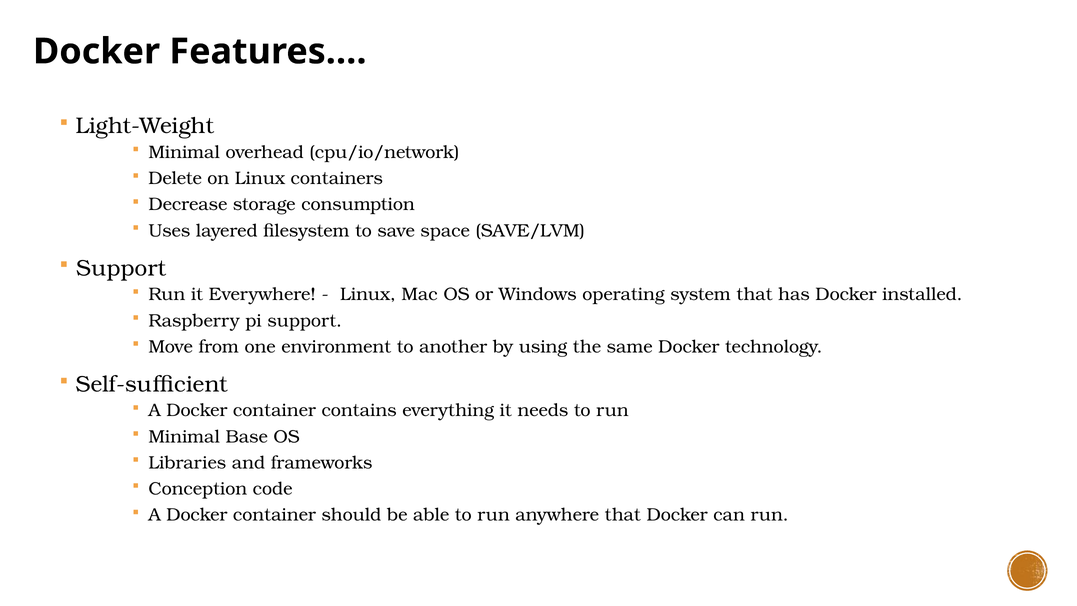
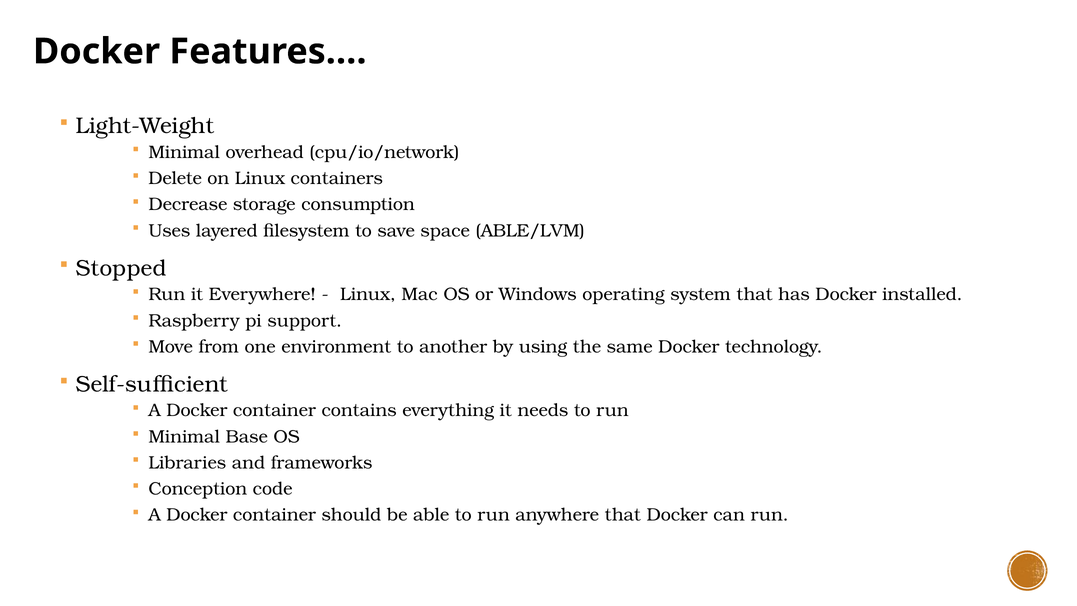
SAVE/LVM: SAVE/LVM -> ABLE/LVM
Support at (121, 268): Support -> Stopped
